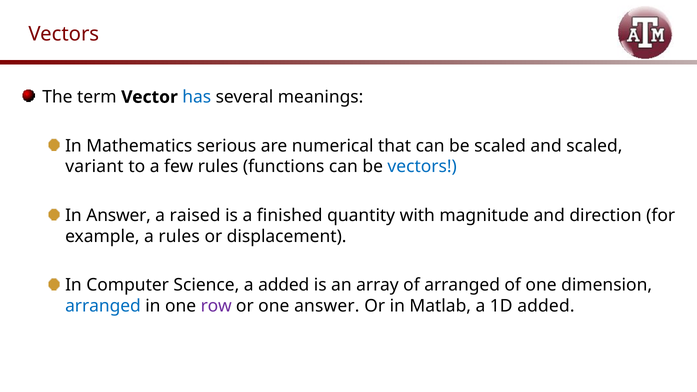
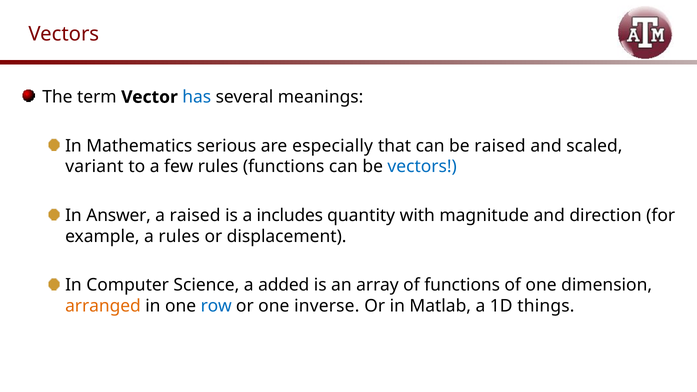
numerical: numerical -> especially
be scaled: scaled -> raised
finished: finished -> includes
of arranged: arranged -> functions
arranged at (103, 306) colour: blue -> orange
row colour: purple -> blue
one answer: answer -> inverse
1D added: added -> things
